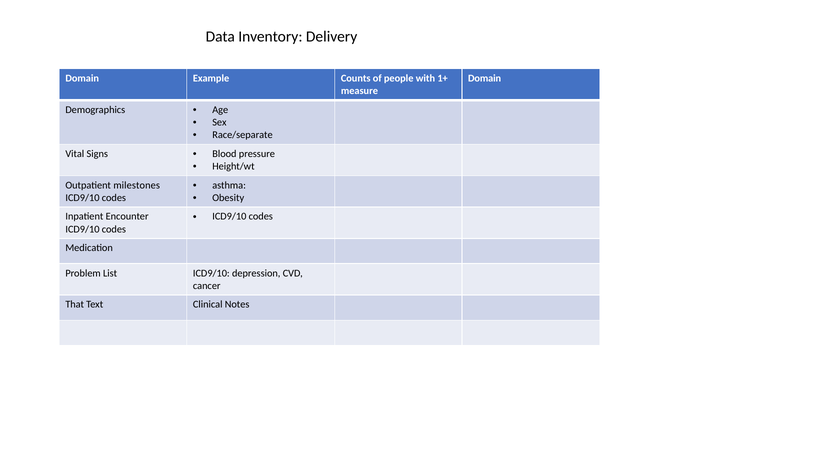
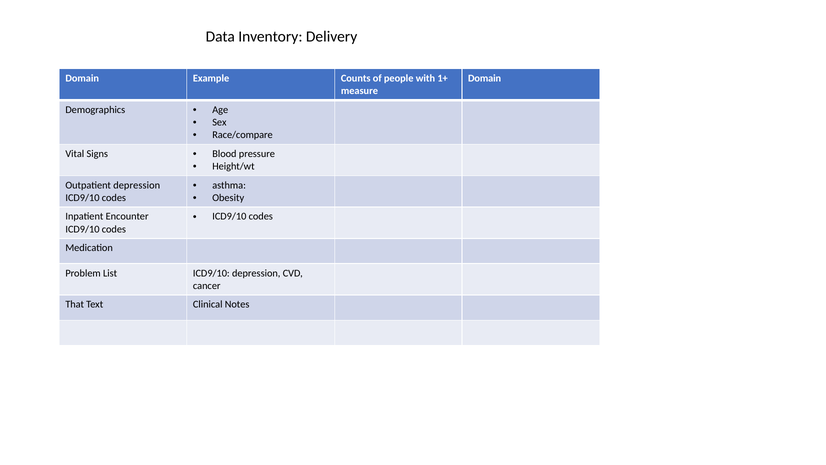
Race/separate: Race/separate -> Race/compare
Outpatient milestones: milestones -> depression
